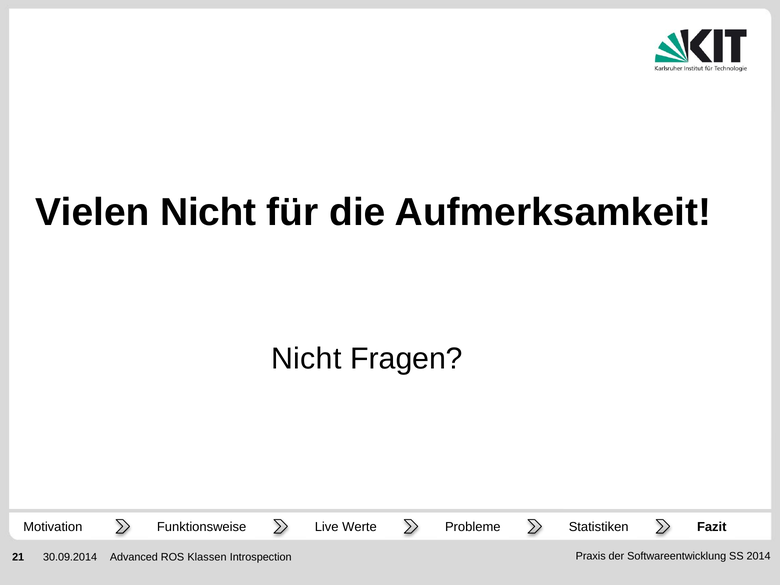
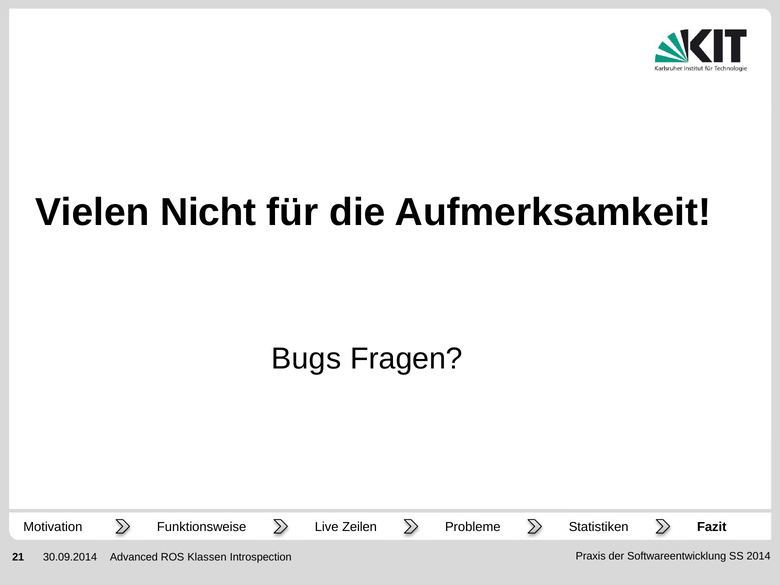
Nicht at (306, 359): Nicht -> Bugs
Werte: Werte -> Zeilen
